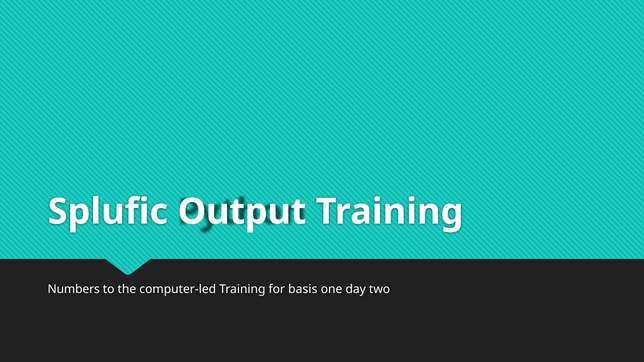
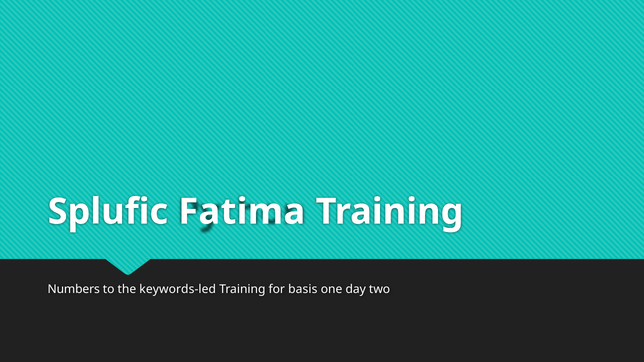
Output: Output -> Fatima
computer-led: computer-led -> keywords-led
